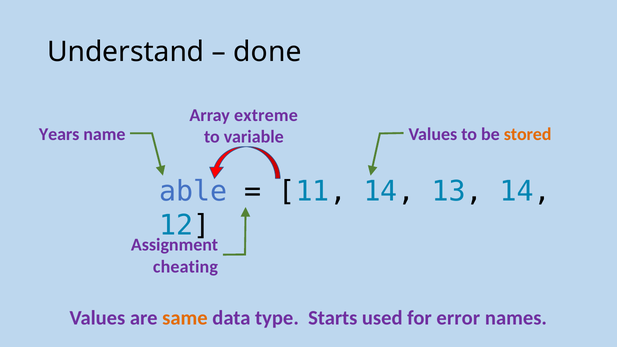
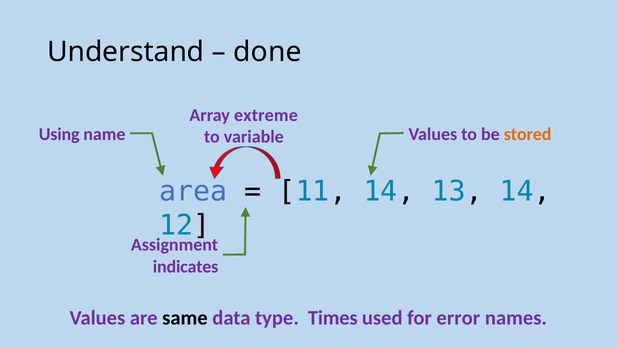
Years: Years -> Using
able: able -> area
cheating: cheating -> indicates
same colour: orange -> black
Starts: Starts -> Times
